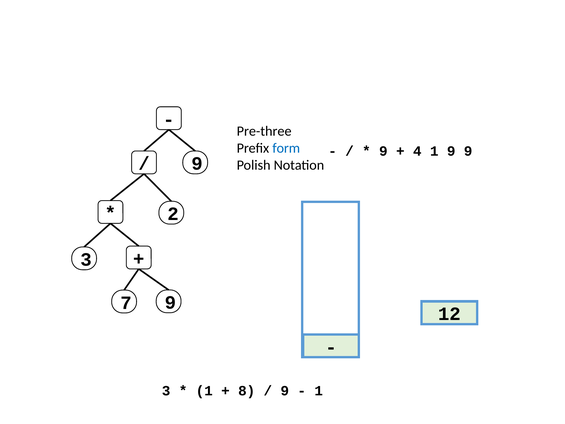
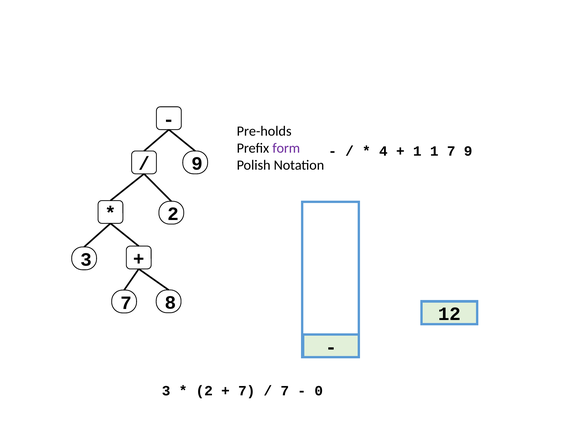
Pre-three: Pre-three -> Pre-holds
form colour: blue -> purple
9 at (383, 151): 9 -> 4
4 at (417, 151): 4 -> 1
1 9: 9 -> 7
7 9: 9 -> 8
1 at (204, 391): 1 -> 2
8 at (247, 391): 8 -> 7
9 at (285, 391): 9 -> 7
1 at (319, 391): 1 -> 0
